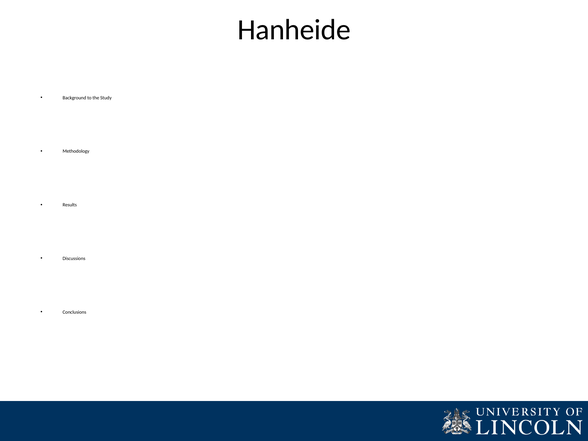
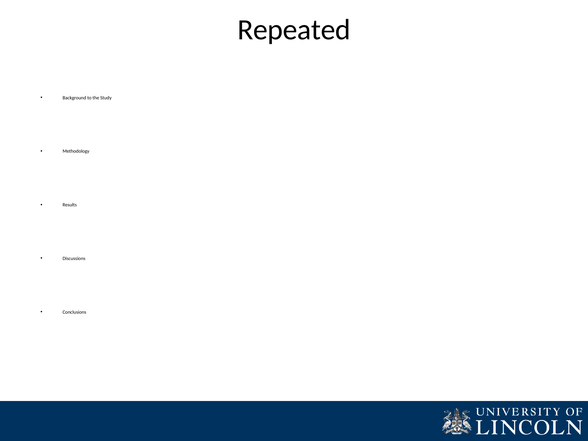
Hanheide: Hanheide -> Repeated
